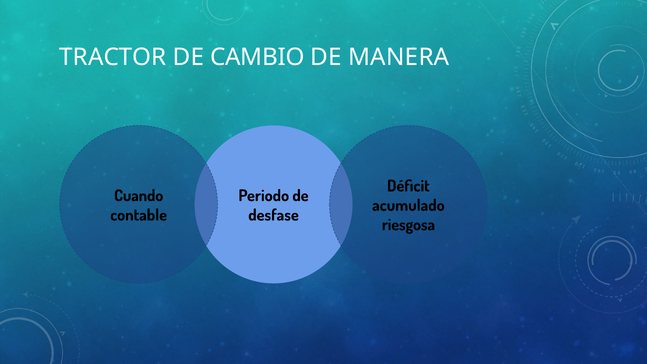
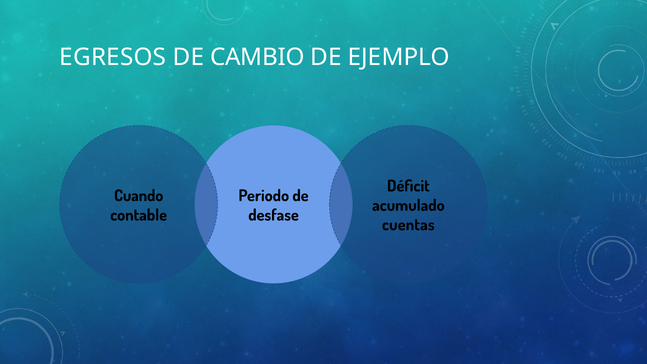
TRACTOR: TRACTOR -> EGRESOS
MANERA: MANERA -> EJEMPLO
riesgosa: riesgosa -> cuentas
